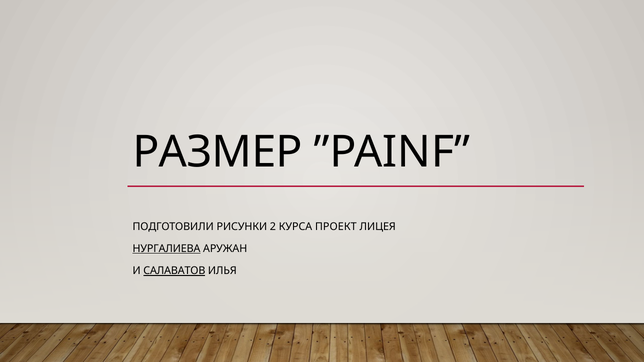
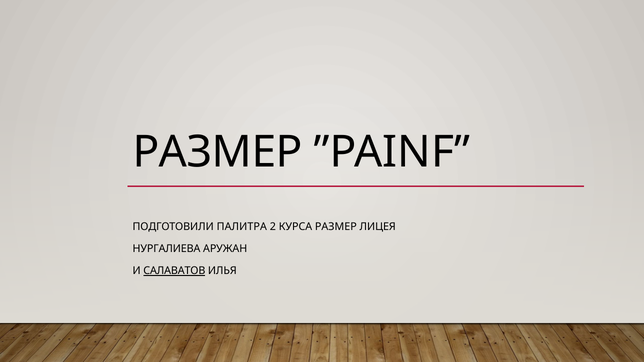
РИСУНКИ: РИСУНКИ -> ПАЛИТРА
КУРСА ПРОЕКТ: ПРОЕКТ -> РАЗМЕР
НУРГАЛИЕВА underline: present -> none
